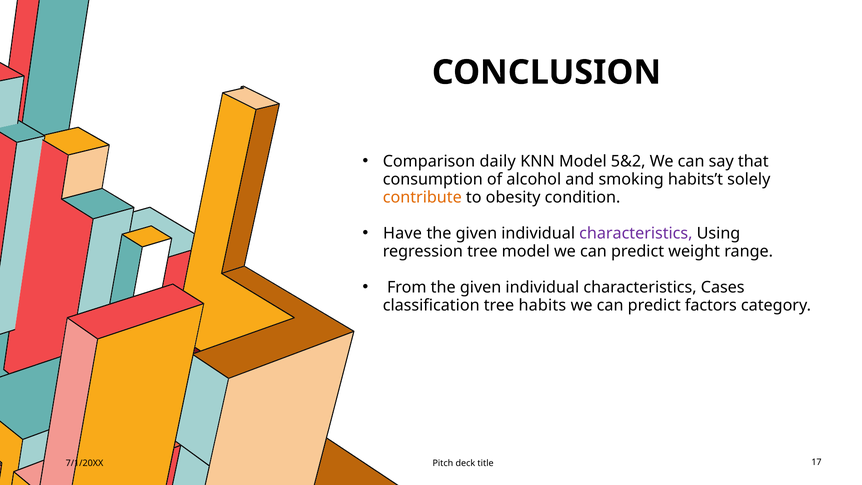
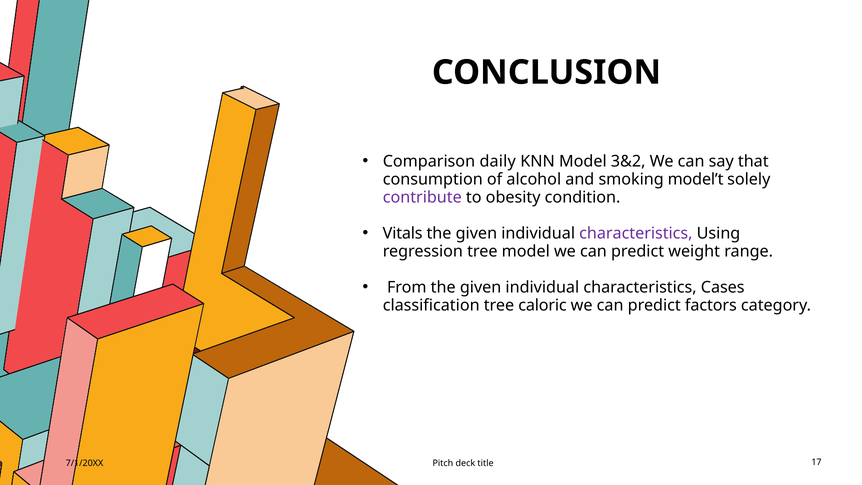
5&2: 5&2 -> 3&2
habits’t: habits’t -> model’t
contribute colour: orange -> purple
Have: Have -> Vitals
habits: habits -> caloric
